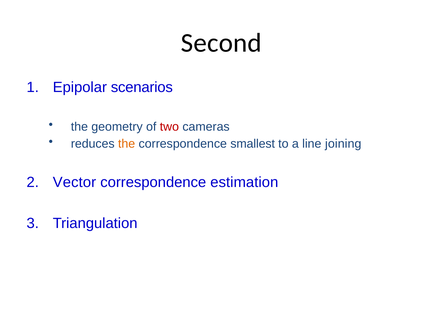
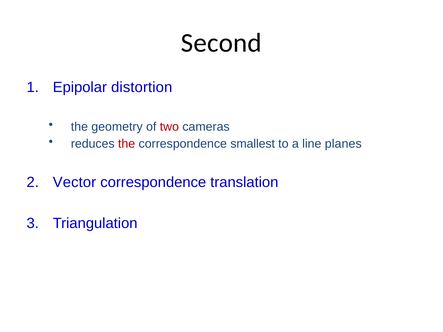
scenarios: scenarios -> distortion
the at (127, 144) colour: orange -> red
joining: joining -> planes
estimation: estimation -> translation
